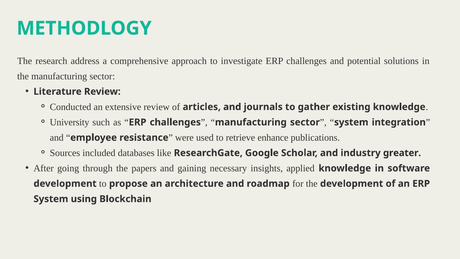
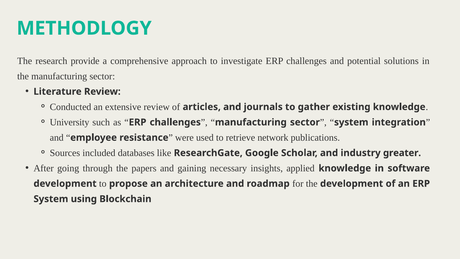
address: address -> provide
enhance: enhance -> network
